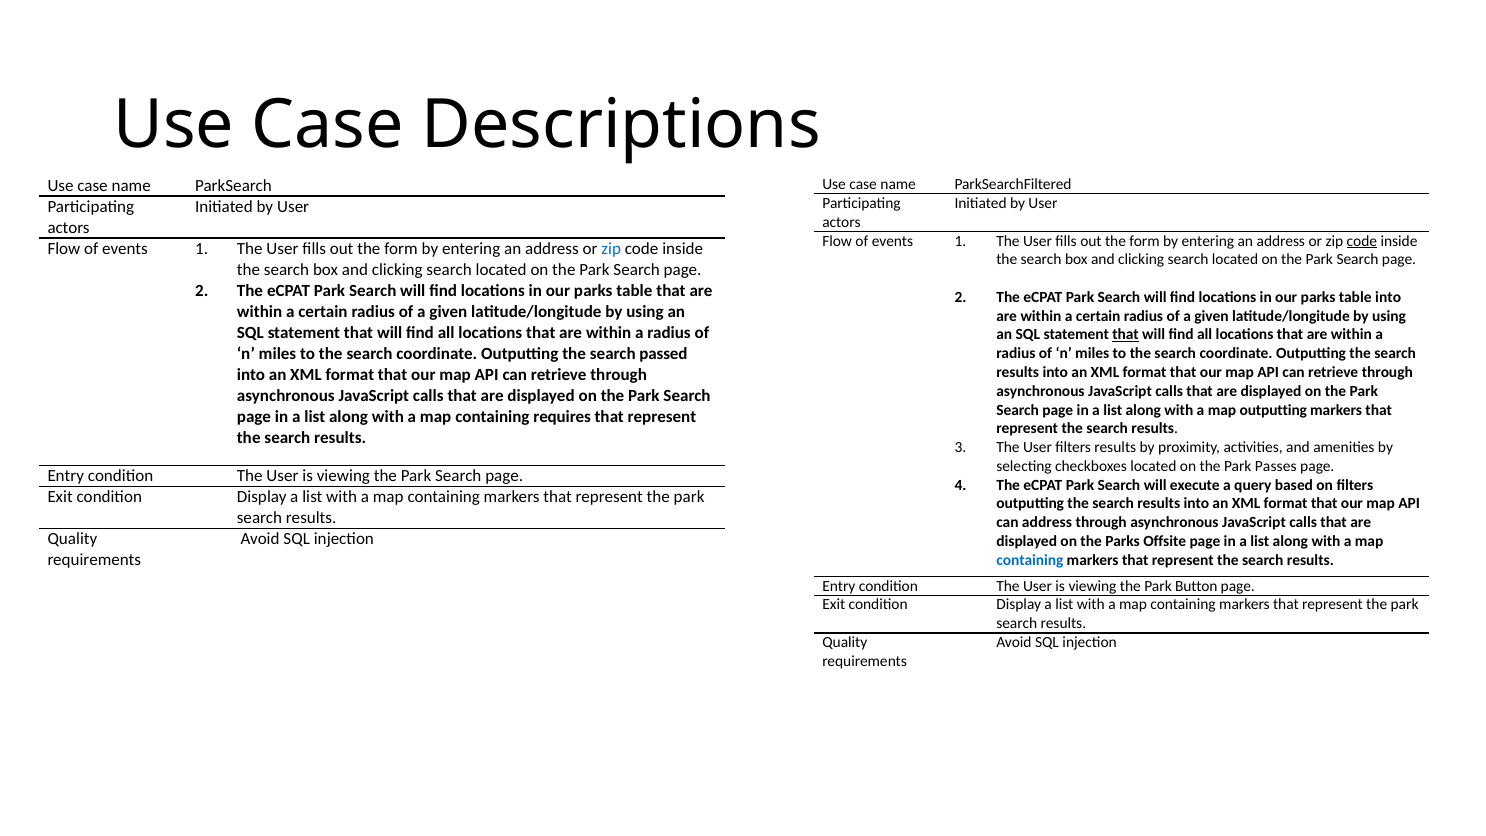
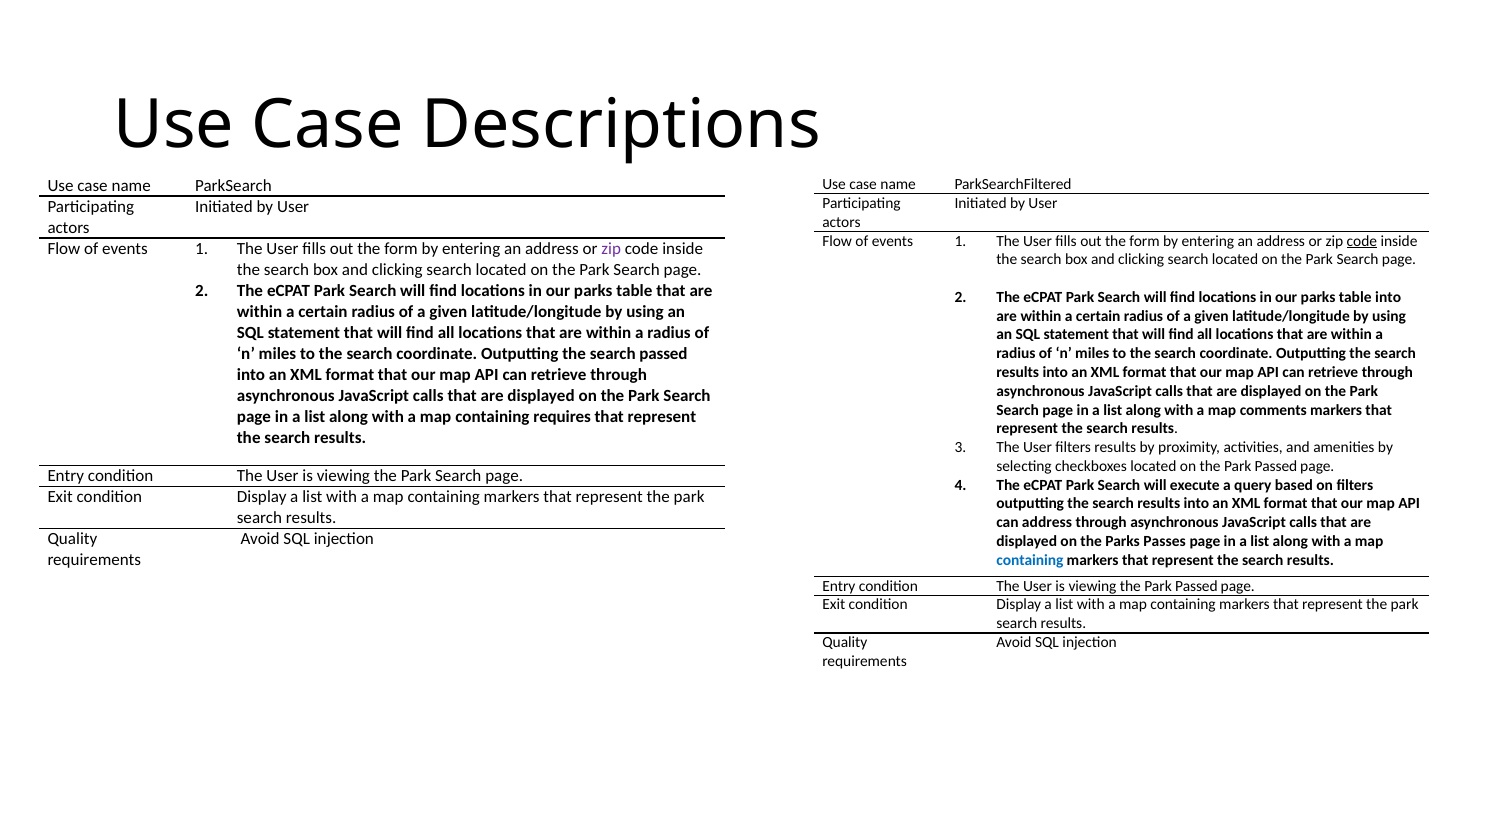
zip at (611, 249) colour: blue -> purple
that at (1126, 335) underline: present -> none
map outputting: outputting -> comments
on the Park Passes: Passes -> Passed
Offsite: Offsite -> Passes
viewing the Park Button: Button -> Passed
